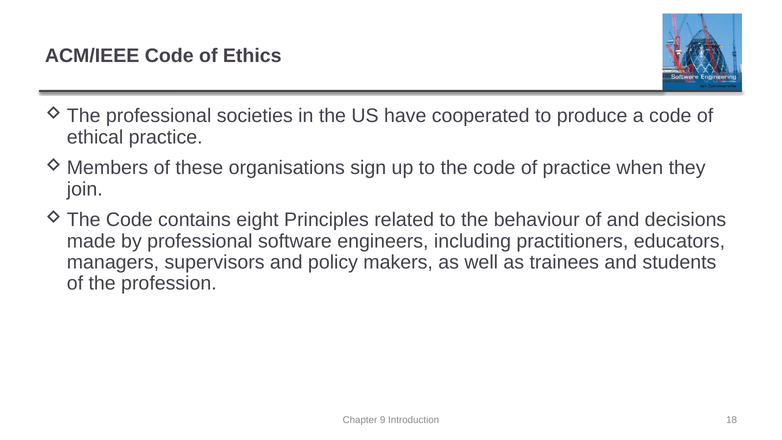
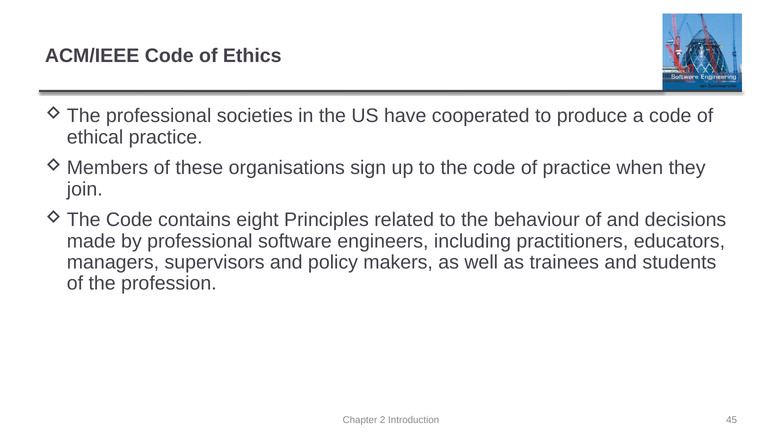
9: 9 -> 2
18: 18 -> 45
